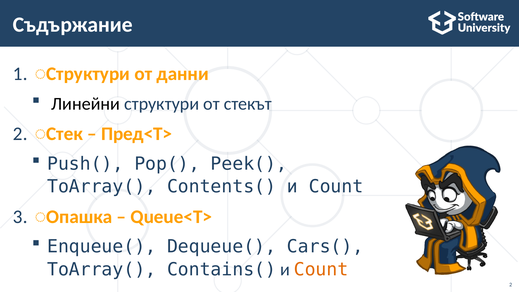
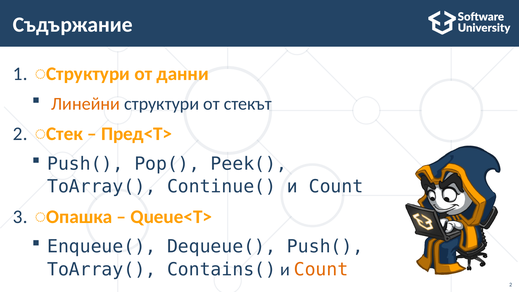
Линейни colour: black -> orange
Contents(: Contents( -> Continue(
Dequeue( Cars(: Cars( -> Push(
